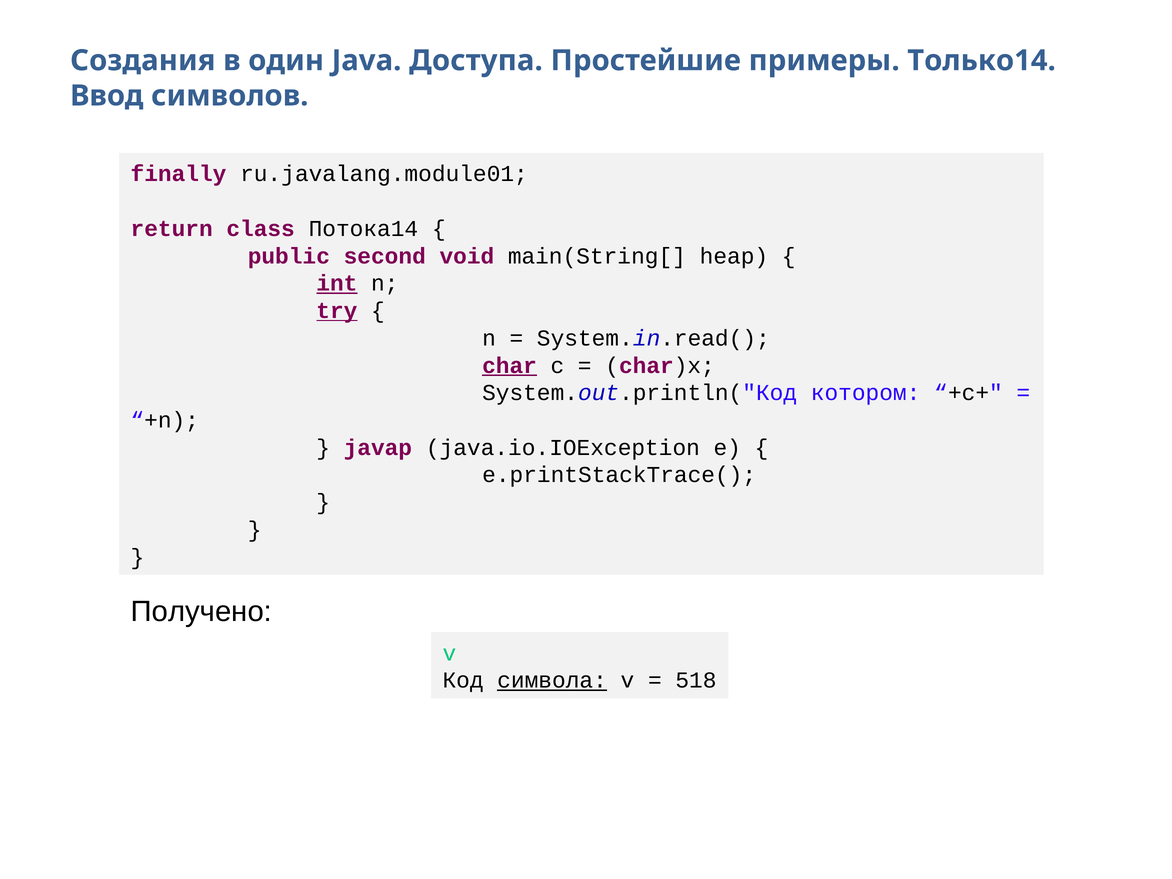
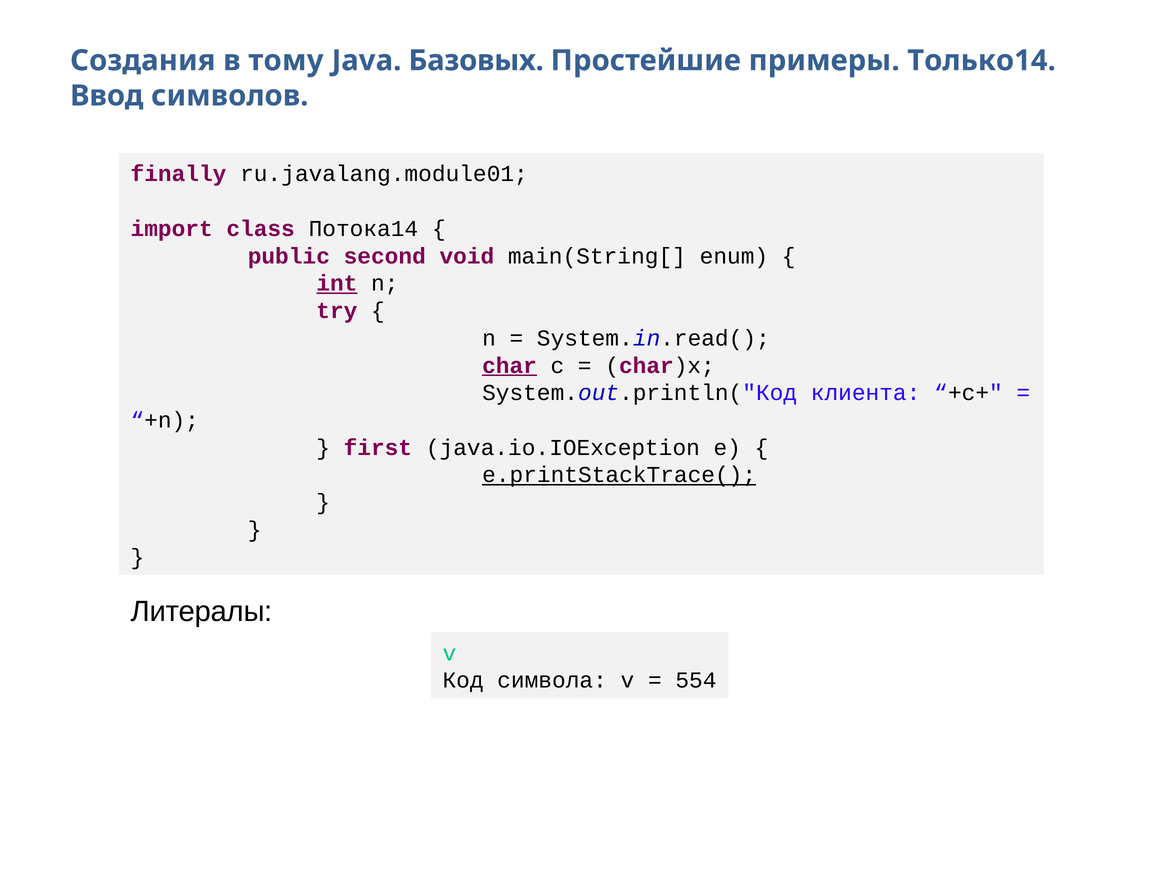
один: один -> тому
Доступа: Доступа -> Базовых
return: return -> import
heap: heap -> enum
try underline: present -> none
котором: котором -> клиента
javap: javap -> first
e.printStackTrace( underline: none -> present
Получено: Получено -> Литералы
символа underline: present -> none
518: 518 -> 554
